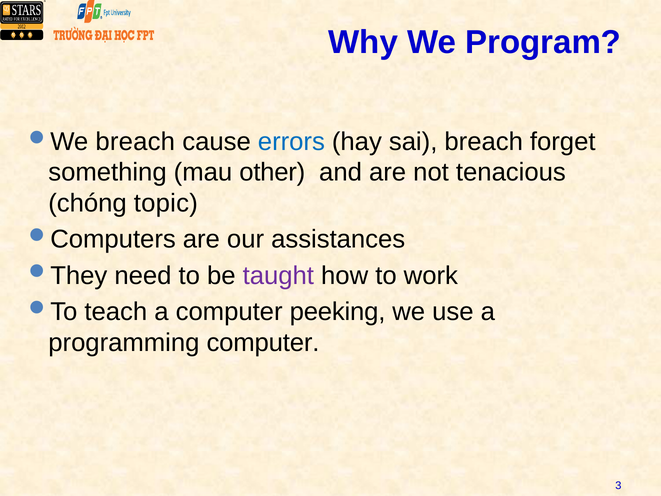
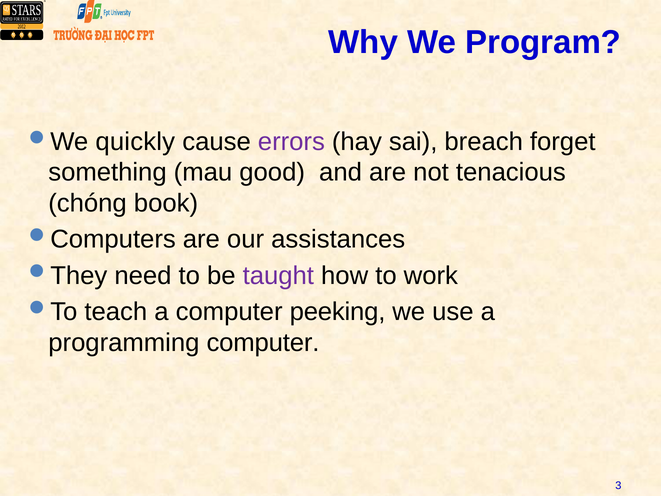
breach at (135, 142): breach -> quickly
errors colour: blue -> purple
other: other -> good
topic: topic -> book
